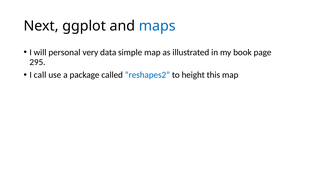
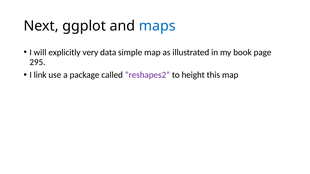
personal: personal -> explicitly
call: call -> link
reshapes2 colour: blue -> purple
